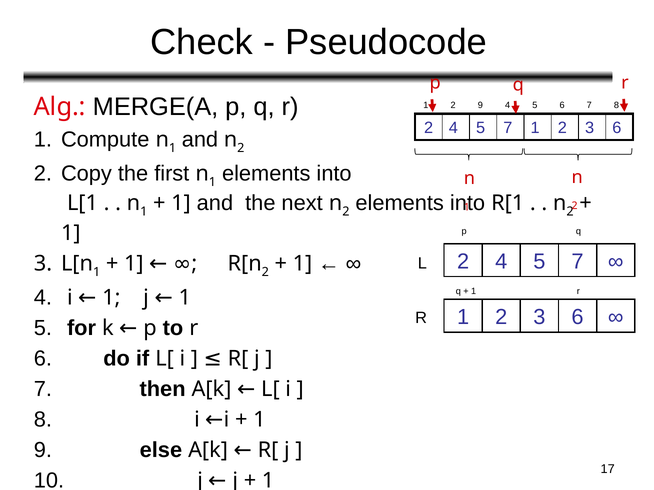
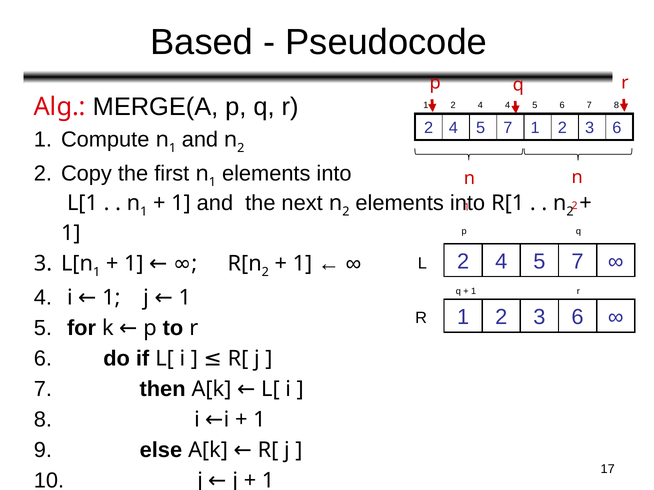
Check: Check -> Based
2 9: 9 -> 4
